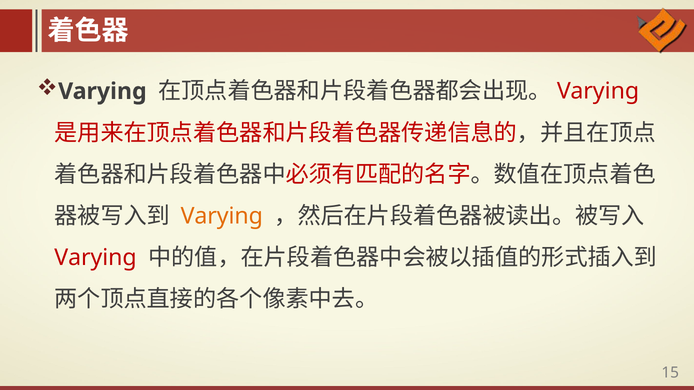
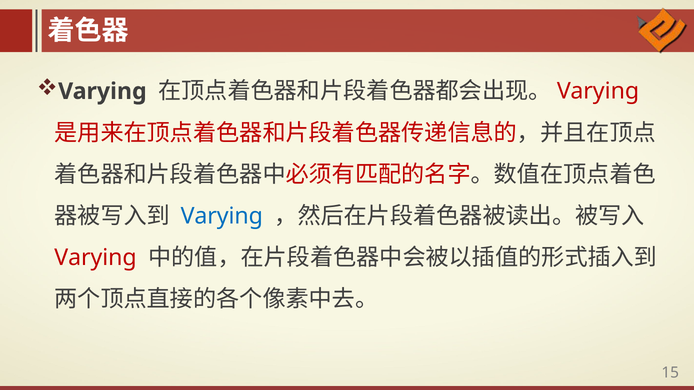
Varying at (222, 216) colour: orange -> blue
